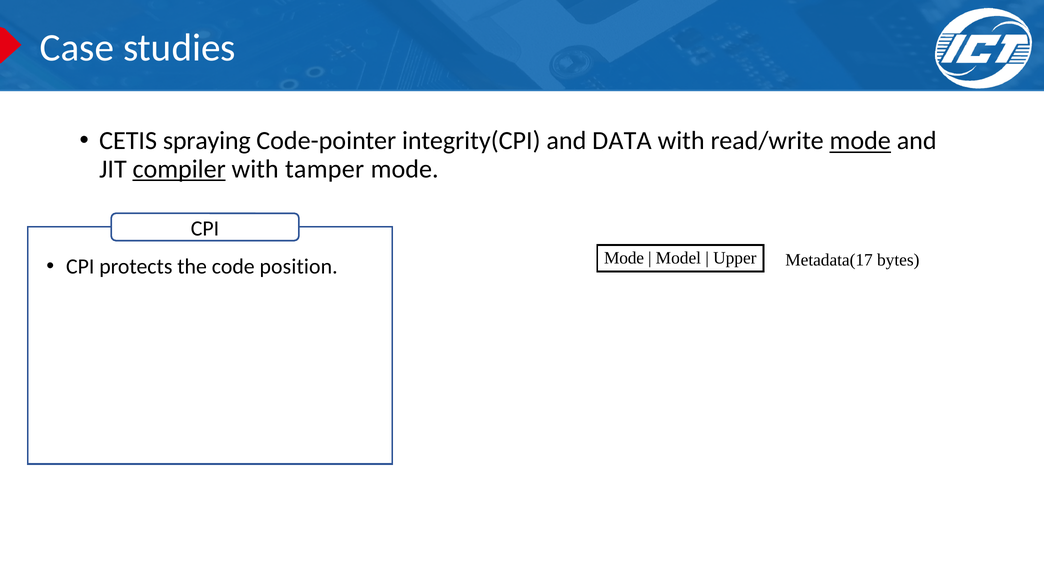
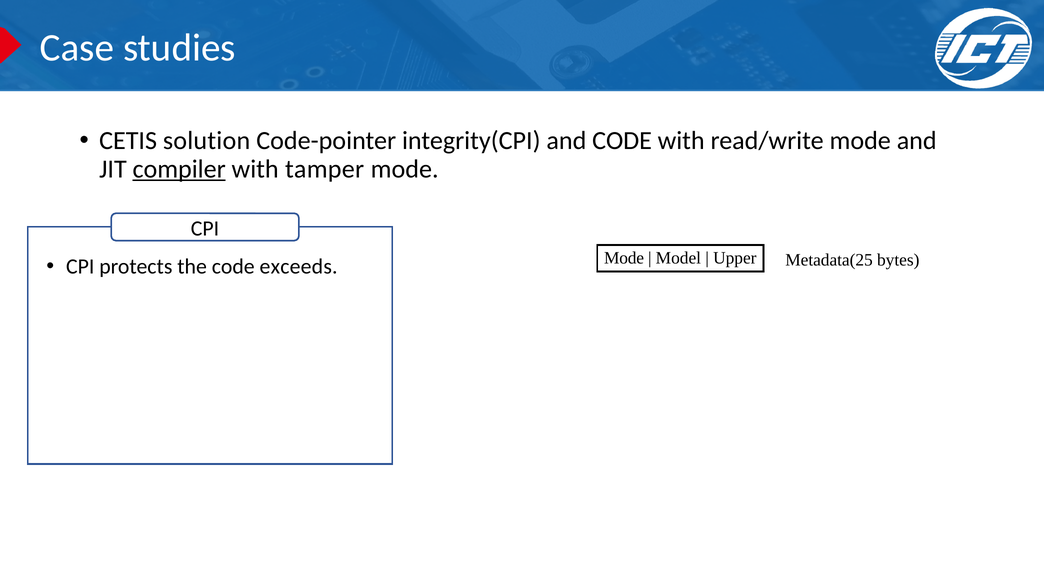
spraying: spraying -> solution
and DATA: DATA -> CODE
mode at (860, 141) underline: present -> none
Metadata(17: Metadata(17 -> Metadata(25
position: position -> exceeds
